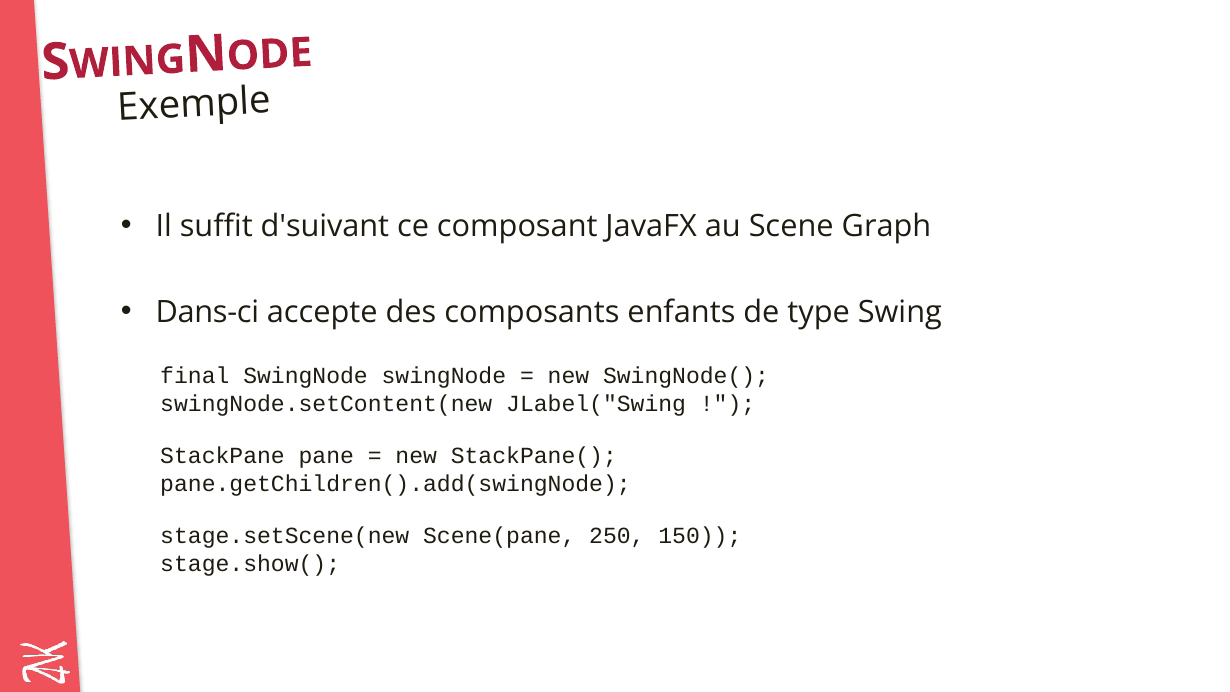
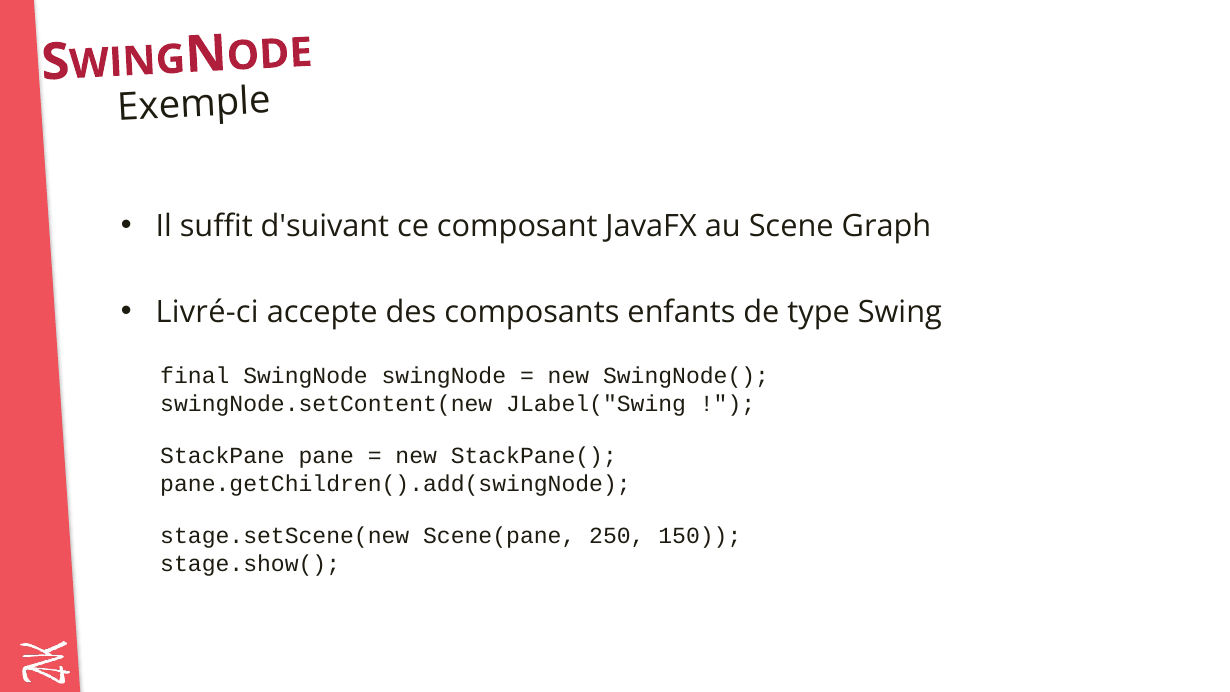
Dans-ci: Dans-ci -> Livré-ci
